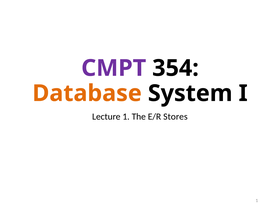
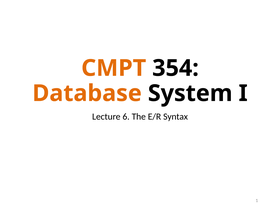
CMPT colour: purple -> orange
Lecture 1: 1 -> 6
Stores: Stores -> Syntax
